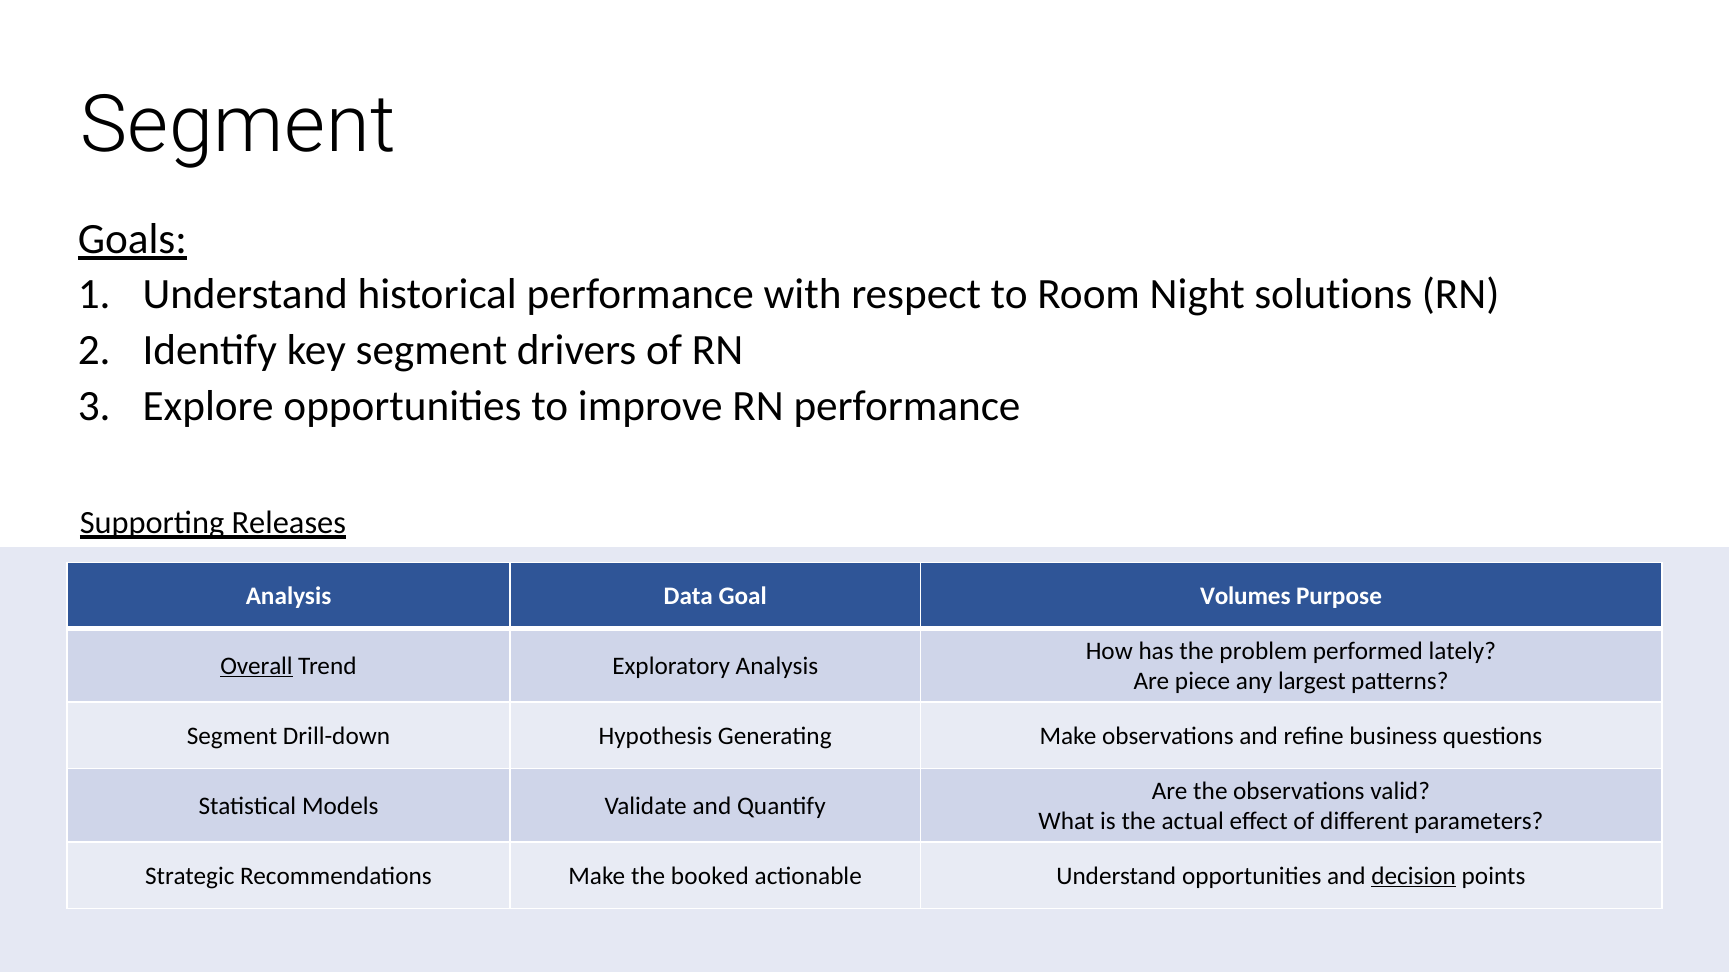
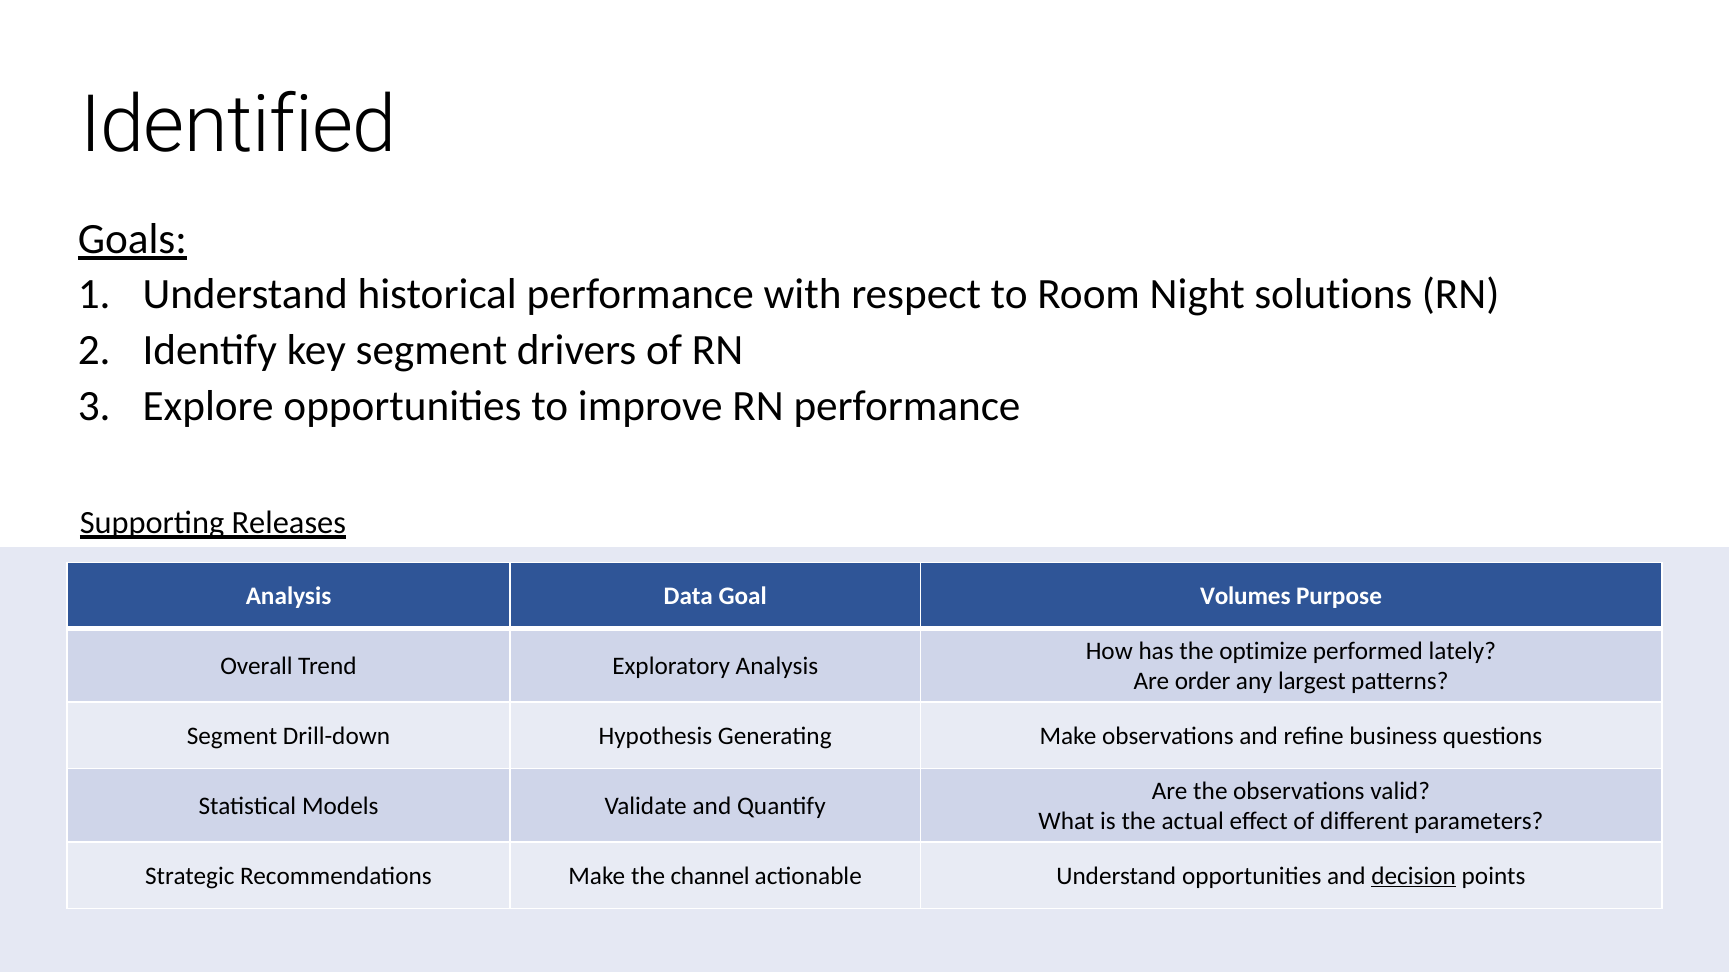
Segment at (238, 125): Segment -> Identified
problem: problem -> optimize
Overall underline: present -> none
piece: piece -> order
booked: booked -> channel
